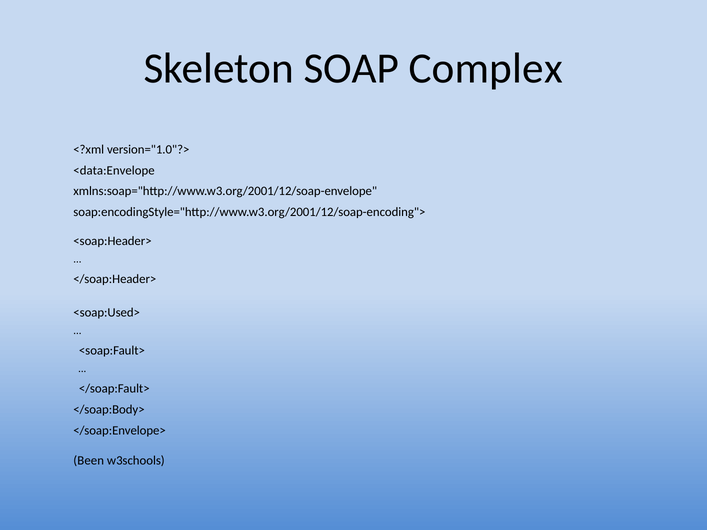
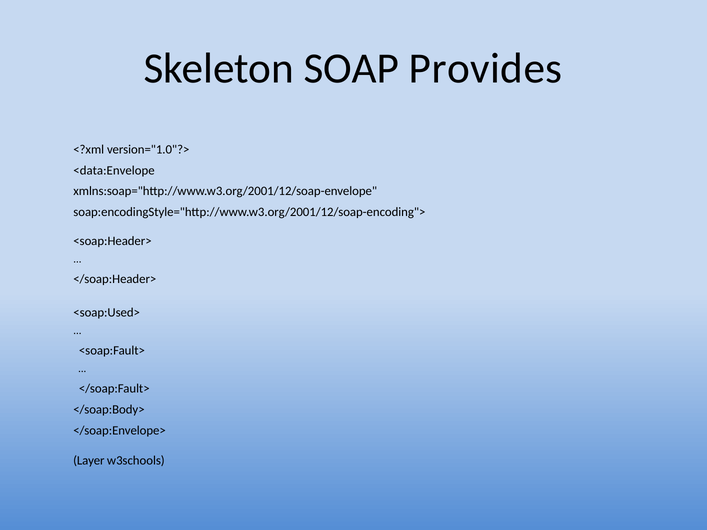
Complex: Complex -> Provides
Been: Been -> Layer
